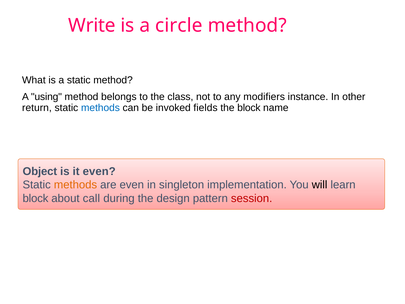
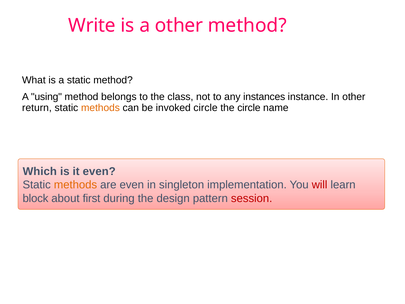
a circle: circle -> other
modifiers: modifiers -> instances
methods at (100, 108) colour: blue -> orange
invoked fields: fields -> circle
the block: block -> circle
Object: Object -> Which
will colour: black -> red
call: call -> first
